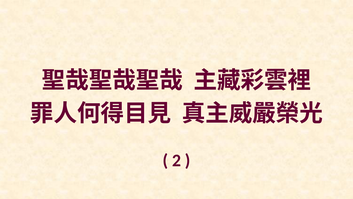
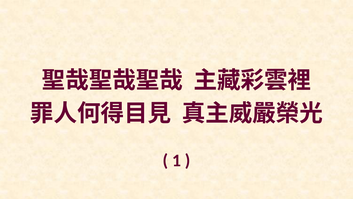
2: 2 -> 1
